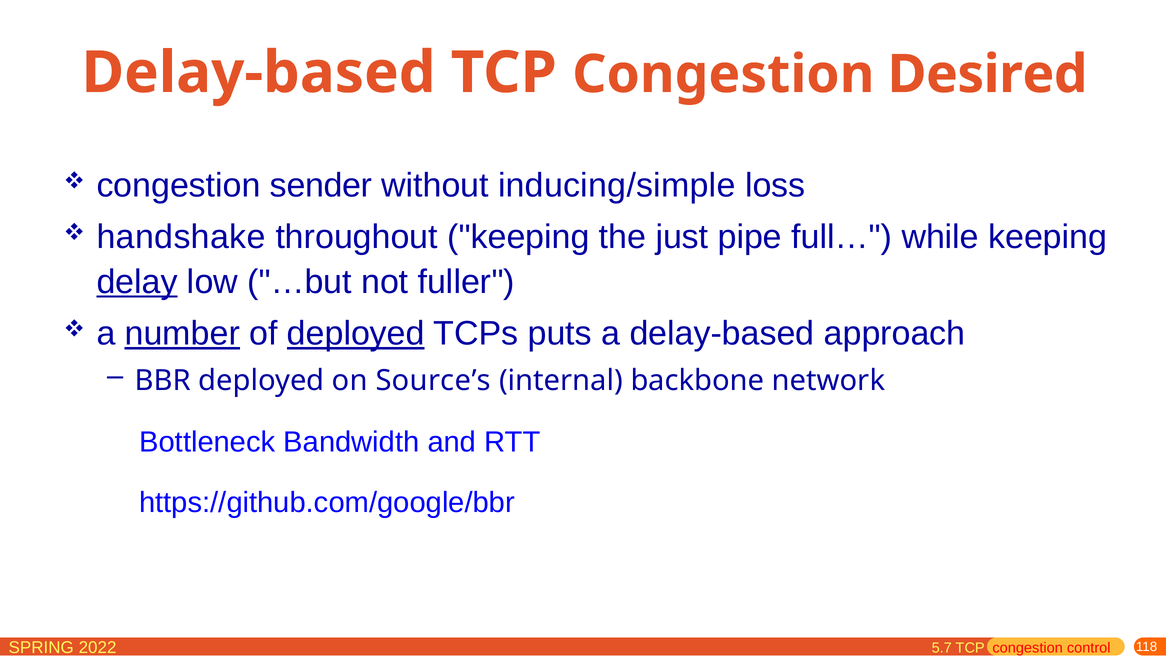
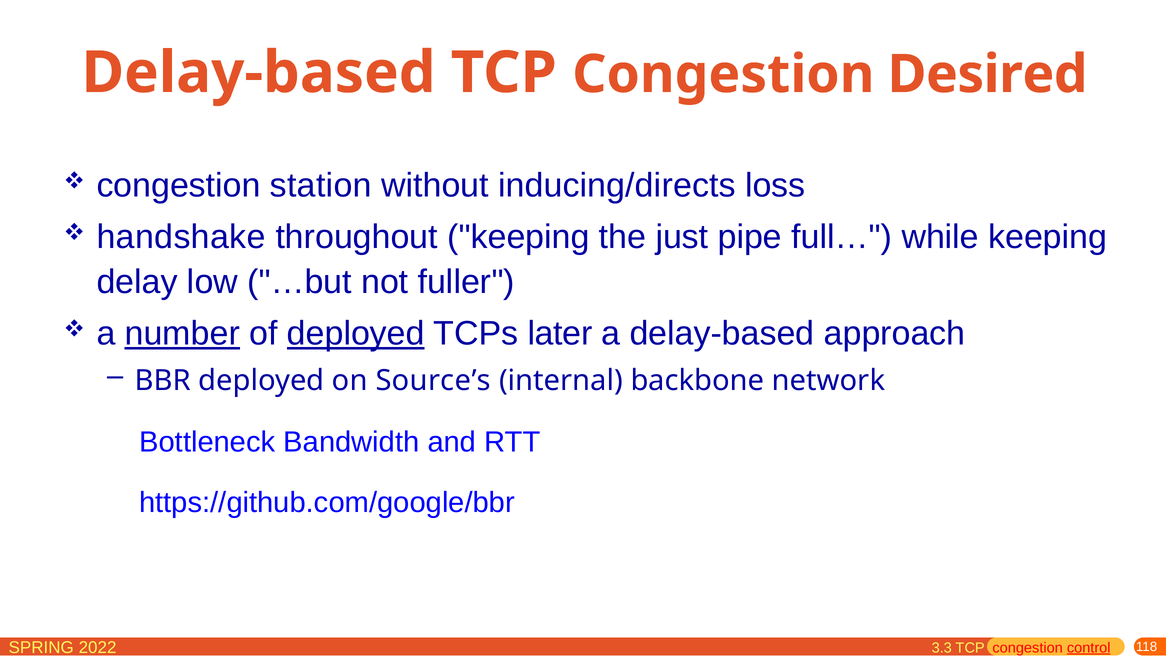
sender: sender -> station
inducing/simple: inducing/simple -> inducing/directs
delay underline: present -> none
puts: puts -> later
5.7: 5.7 -> 3.3
control underline: none -> present
